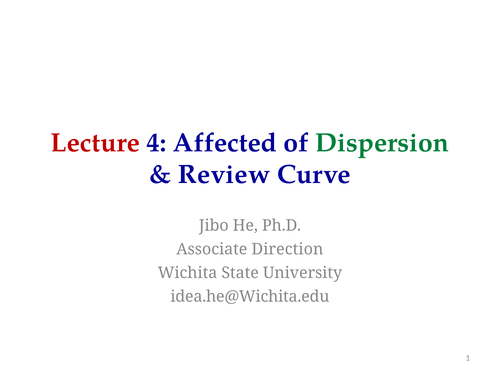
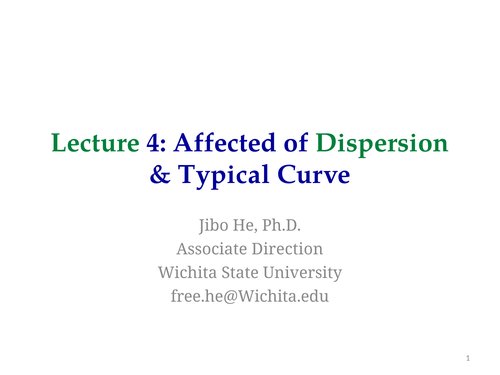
Lecture colour: red -> green
Review: Review -> Typical
idea.he@Wichita.edu: idea.he@Wichita.edu -> free.he@Wichita.edu
